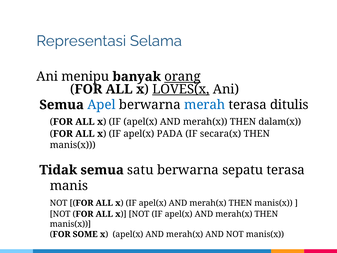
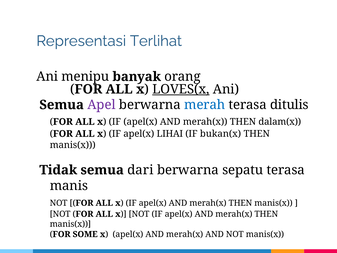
Selama: Selama -> Terlihat
orang underline: present -> none
Apel colour: blue -> purple
PADA: PADA -> LIHAI
secara(x: secara(x -> bukan(x
satu: satu -> dari
